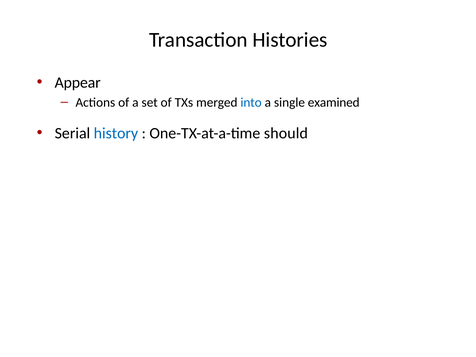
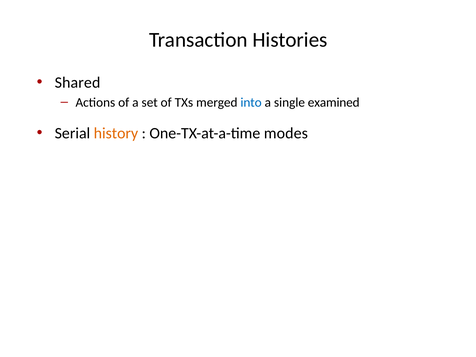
Appear: Appear -> Shared
history colour: blue -> orange
should: should -> modes
